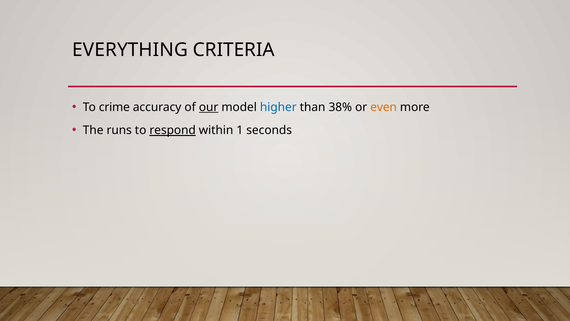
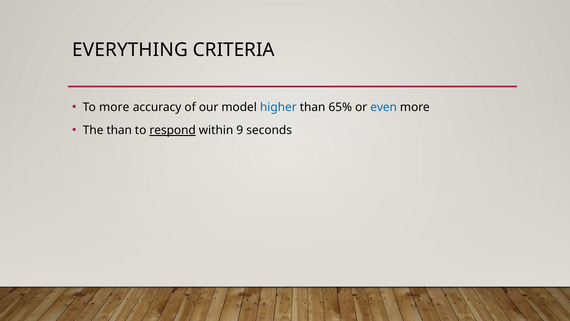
To crime: crime -> more
our underline: present -> none
38%: 38% -> 65%
even colour: orange -> blue
The runs: runs -> than
1: 1 -> 9
